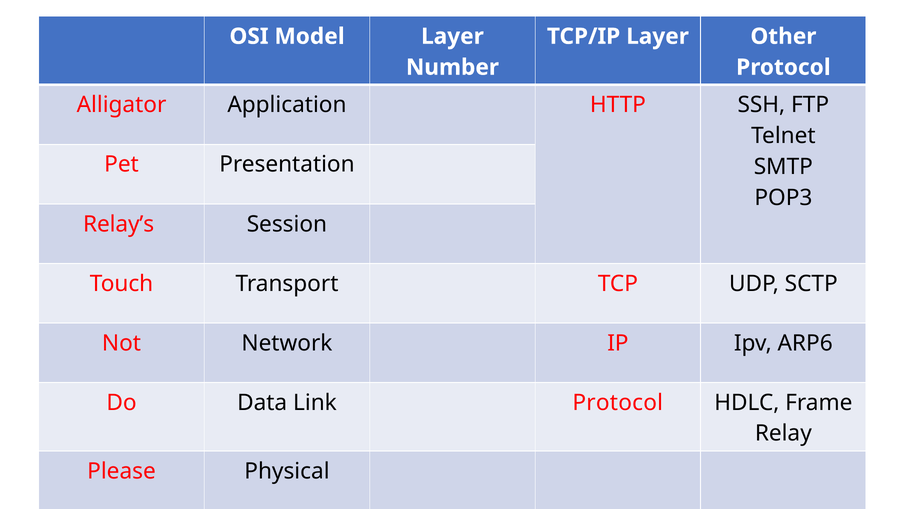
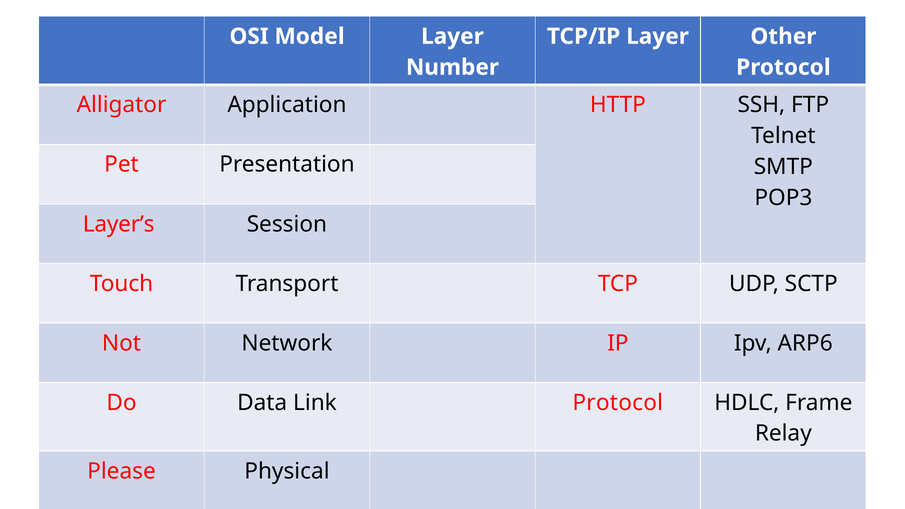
Relay’s: Relay’s -> Layer’s
